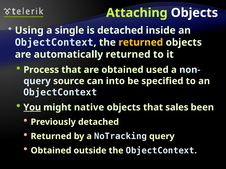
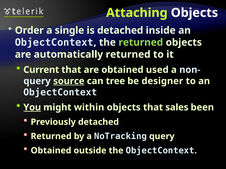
Using: Using -> Order
returned at (141, 42) colour: yellow -> light green
Process: Process -> Current
source underline: none -> present
into: into -> tree
specified: specified -> designer
native: native -> within
